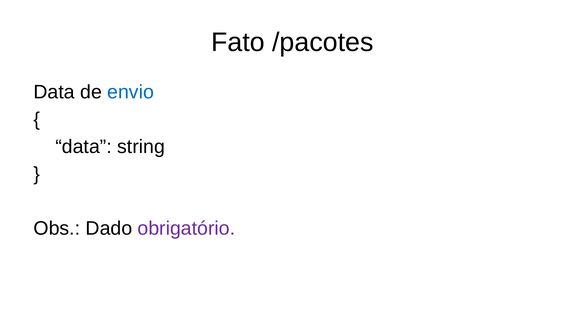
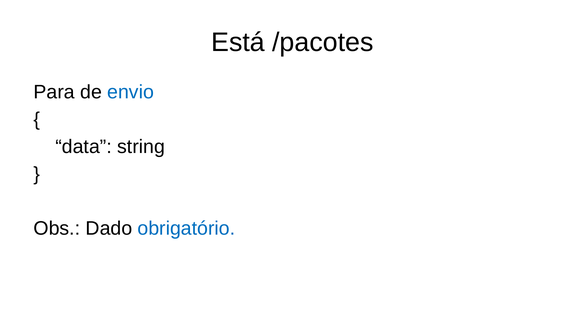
Fato: Fato -> Está
Data at (54, 92): Data -> Para
obrigatório colour: purple -> blue
